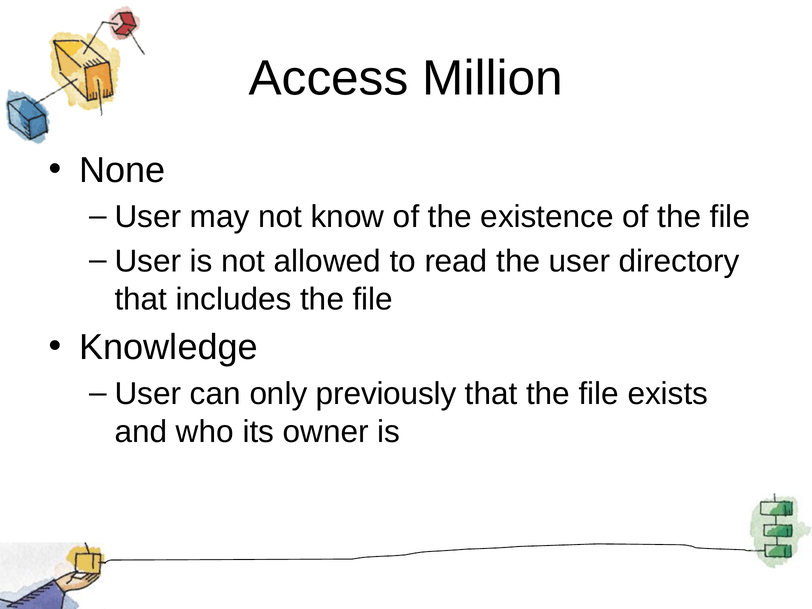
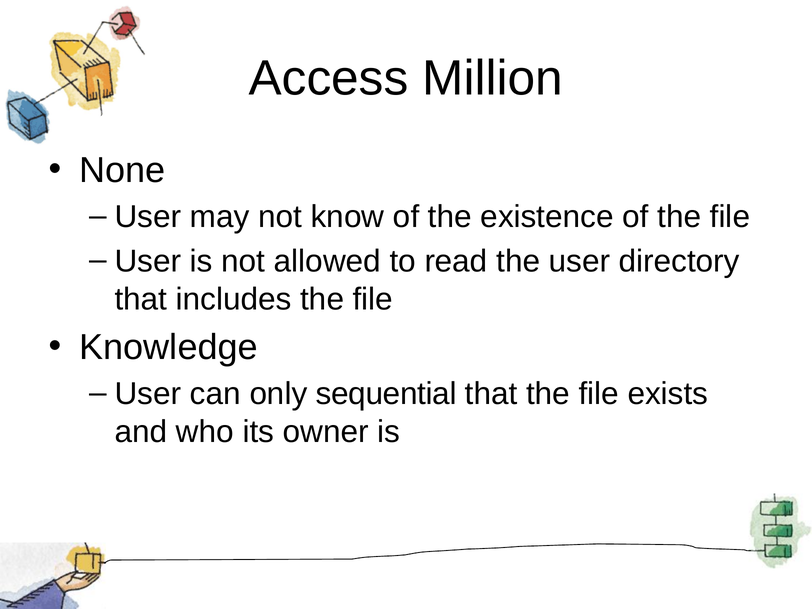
previously: previously -> sequential
